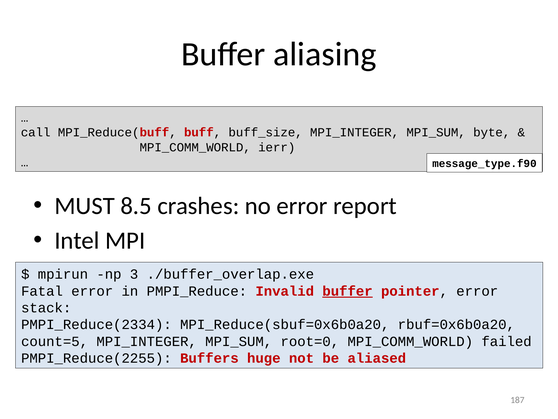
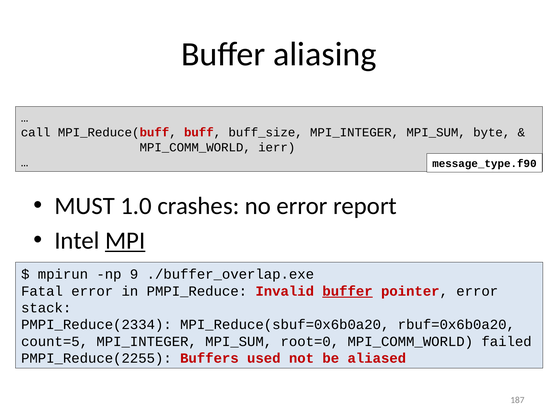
8.5: 8.5 -> 1.0
MPI underline: none -> present
3: 3 -> 9
huge: huge -> used
